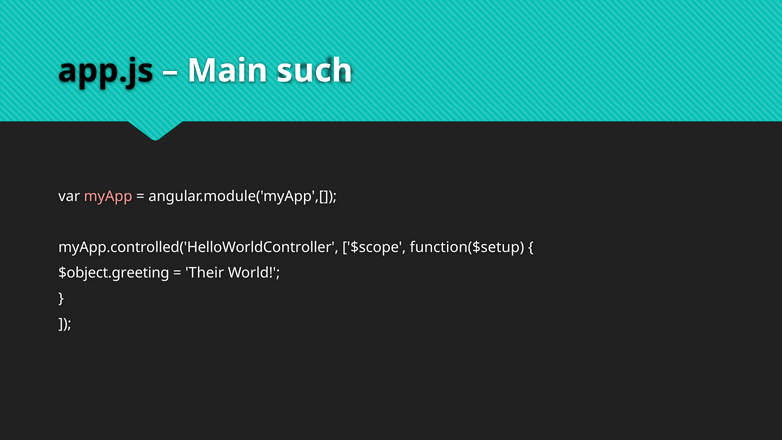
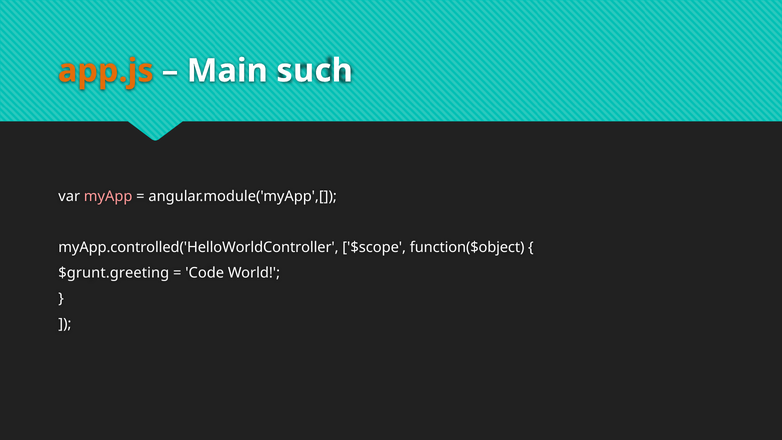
app.js colour: black -> orange
function($setup: function($setup -> function($object
$object.greeting: $object.greeting -> $grunt.greeting
Their: Their -> Code
